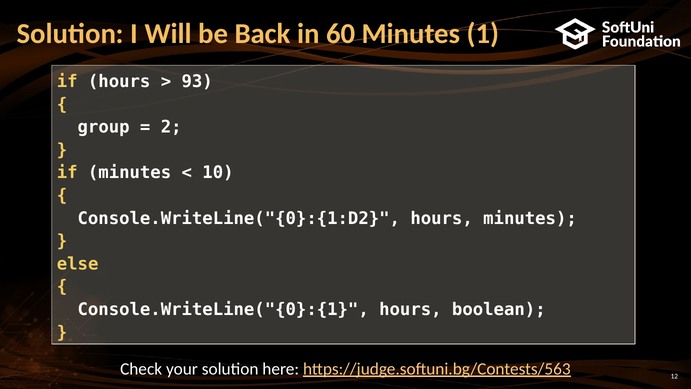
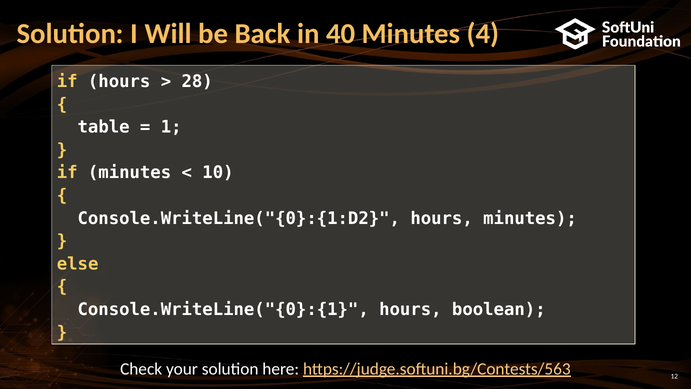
60: 60 -> 40
1: 1 -> 4
93: 93 -> 28
group: group -> table
2: 2 -> 1
